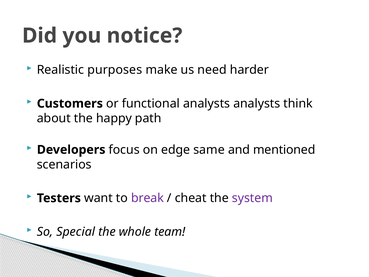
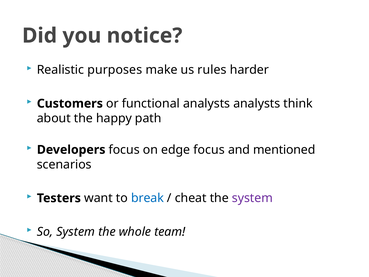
need: need -> rules
edge same: same -> focus
break colour: purple -> blue
So Special: Special -> System
